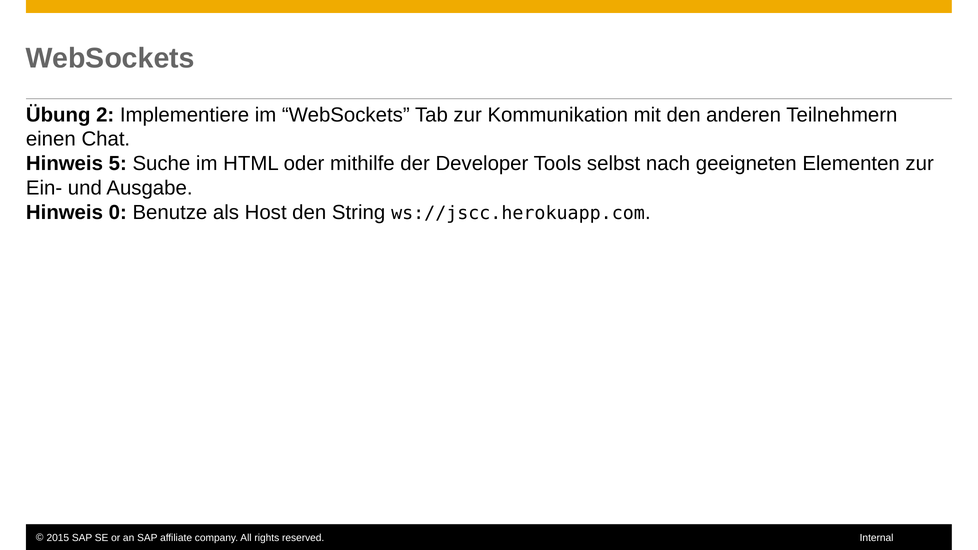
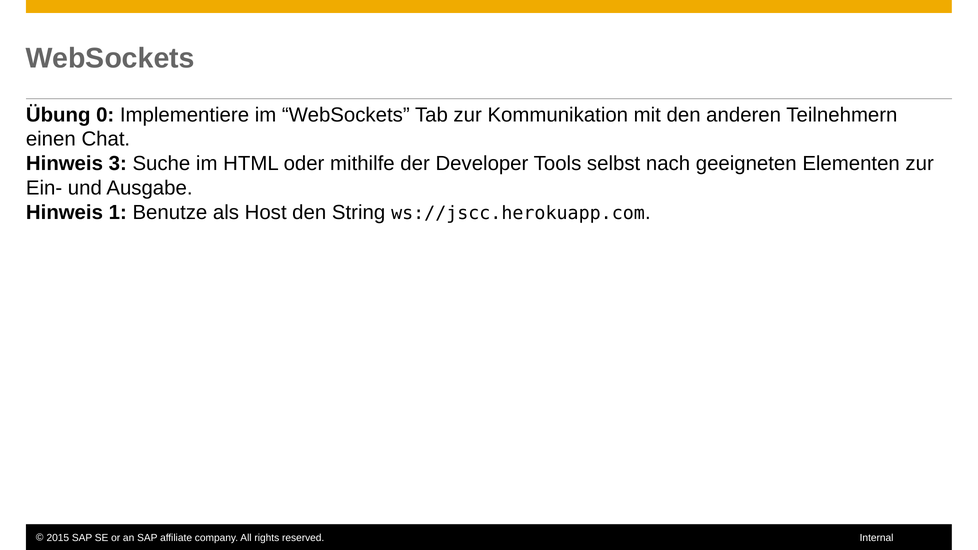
2: 2 -> 0
5: 5 -> 3
0: 0 -> 1
